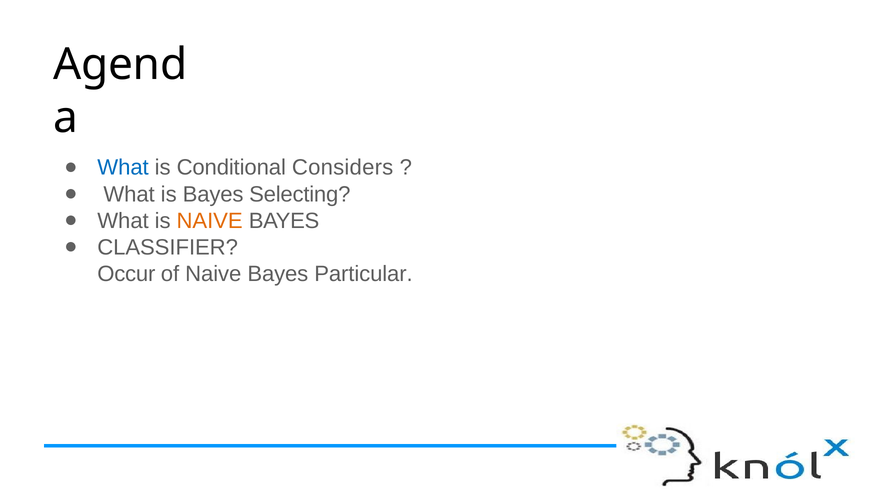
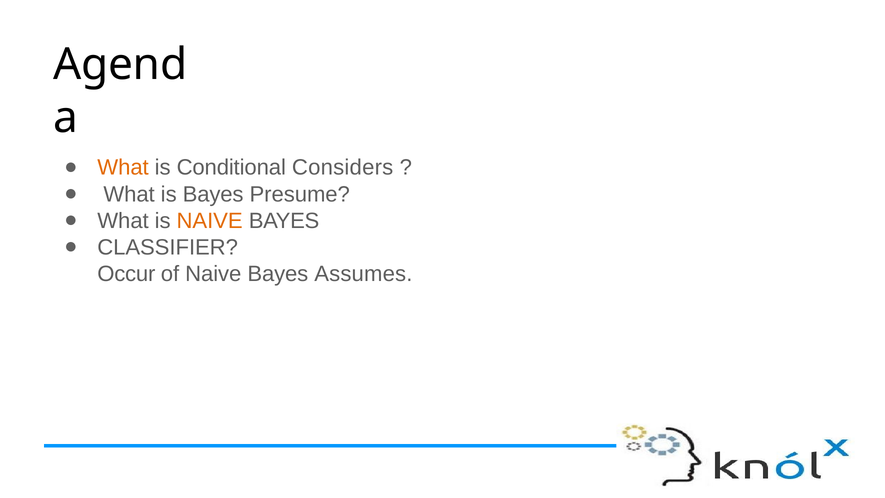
What at (123, 168) colour: blue -> orange
Selecting: Selecting -> Presume
Particular: Particular -> Assumes
